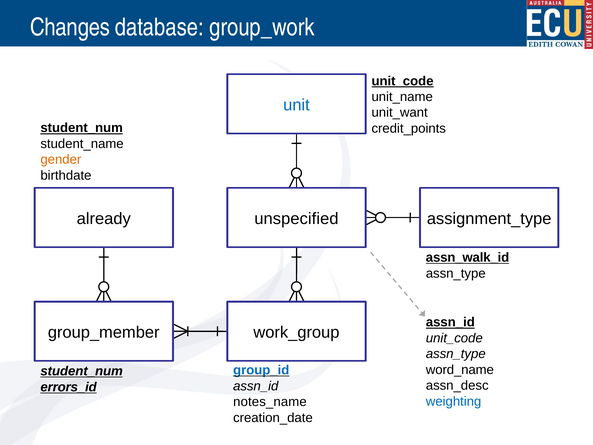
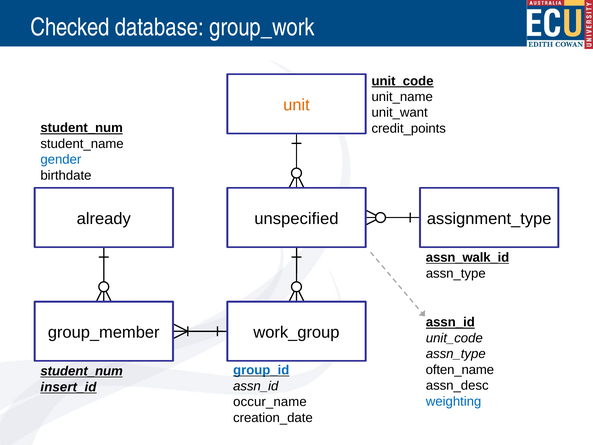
Changes: Changes -> Checked
unit colour: blue -> orange
gender colour: orange -> blue
word_name: word_name -> often_name
errors_id: errors_id -> insert_id
notes_name: notes_name -> occur_name
